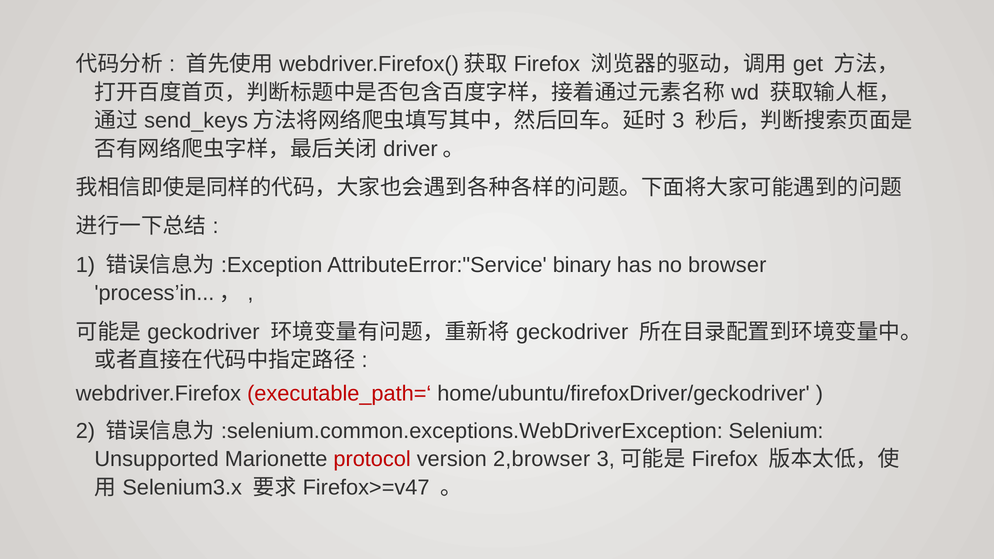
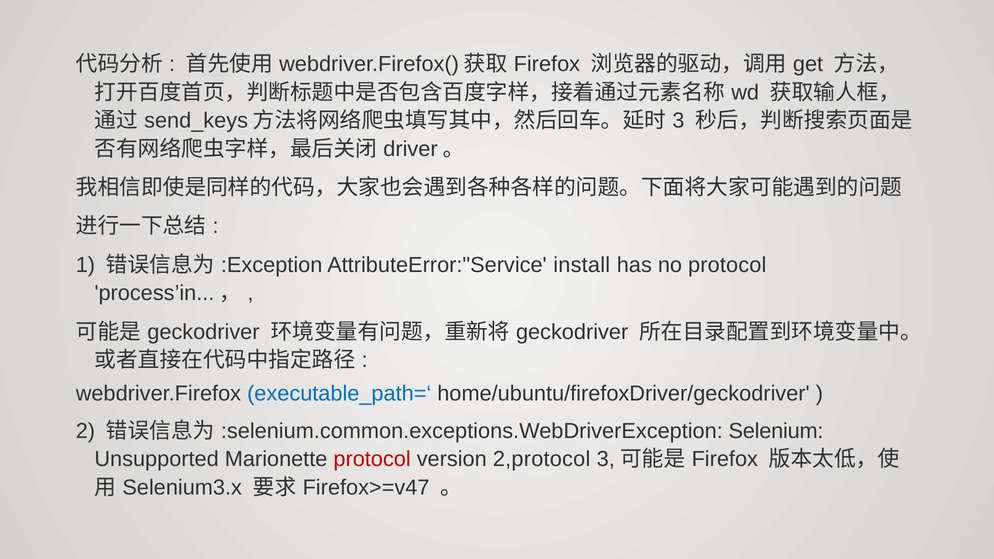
binary: binary -> install
no browser: browser -> protocol
executable_path=‘ colour: red -> blue
2,browser: 2,browser -> 2,protocol
